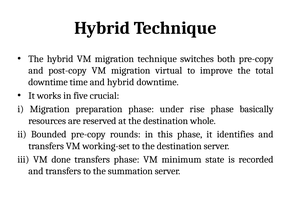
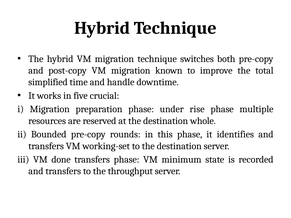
virtual: virtual -> known
downtime at (48, 82): downtime -> simplified
and hybrid: hybrid -> handle
basically: basically -> multiple
summation: summation -> throughput
